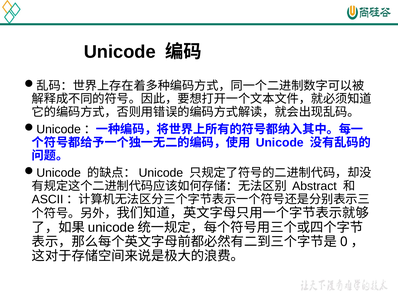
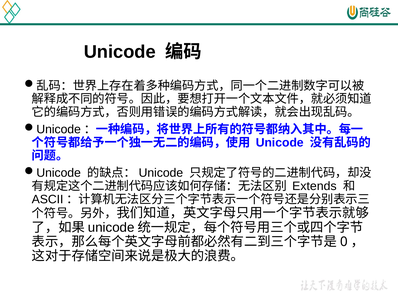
Abstract: Abstract -> Extends
